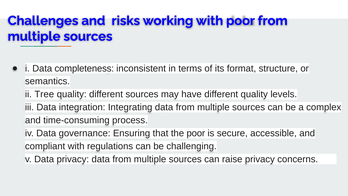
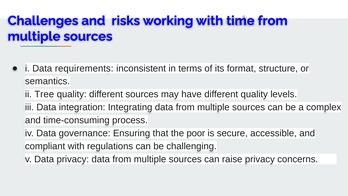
with poor: poor -> time
completeness: completeness -> requirements
